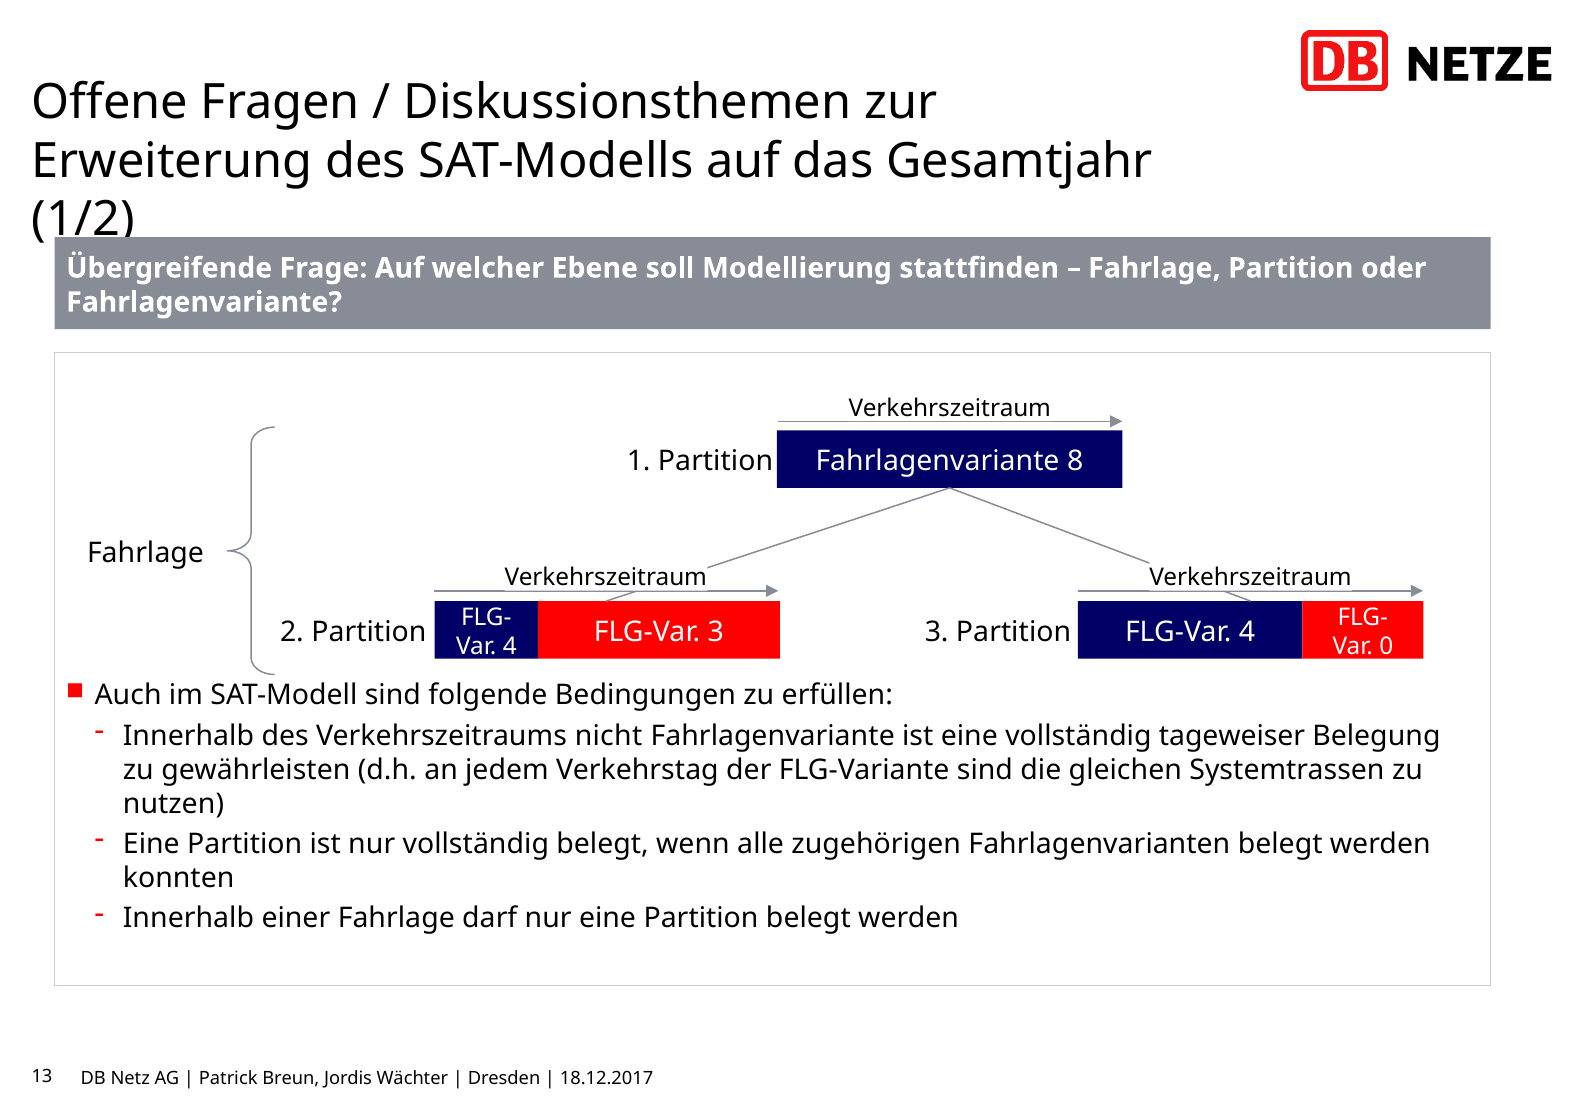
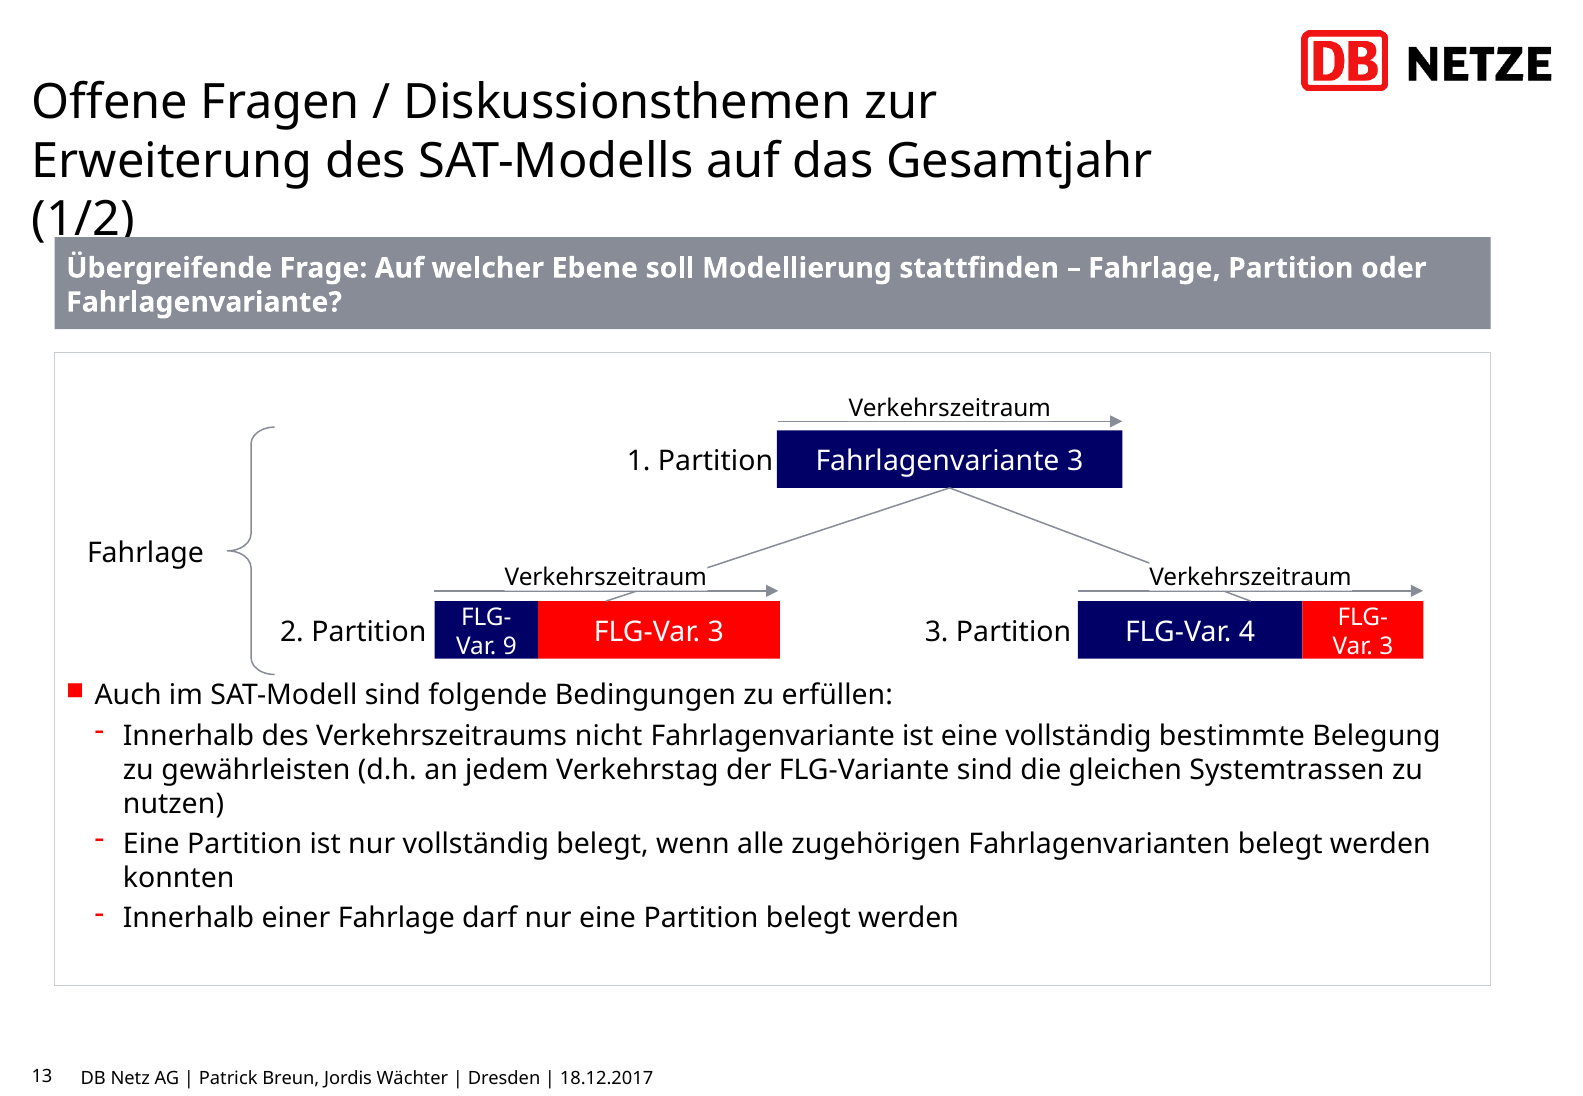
Fahrlagenvariante 8: 8 -> 3
Var 4: 4 -> 9
Var 0: 0 -> 3
tageweiser: tageweiser -> bestimmte
